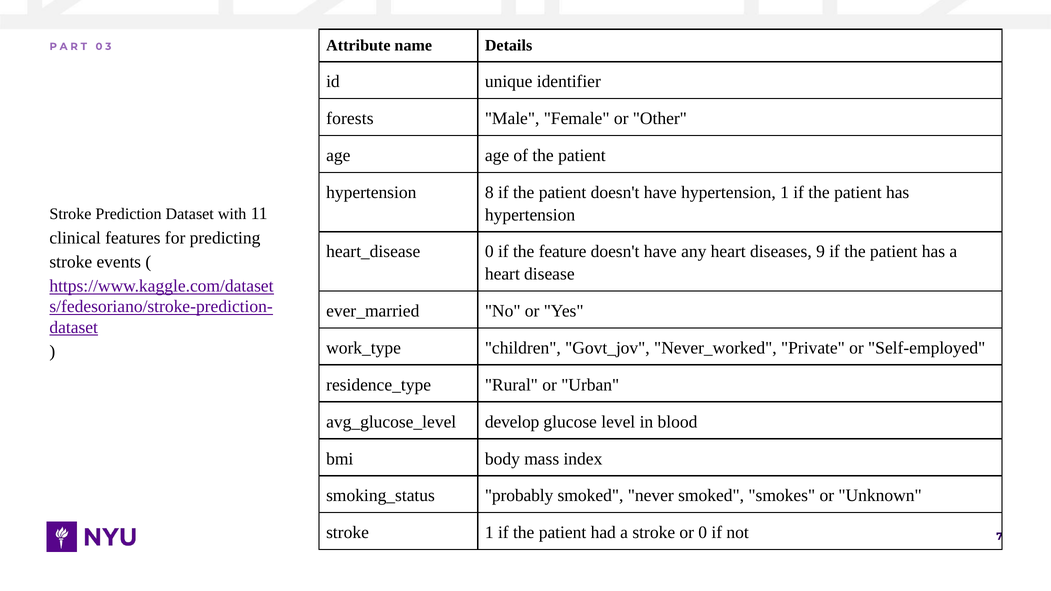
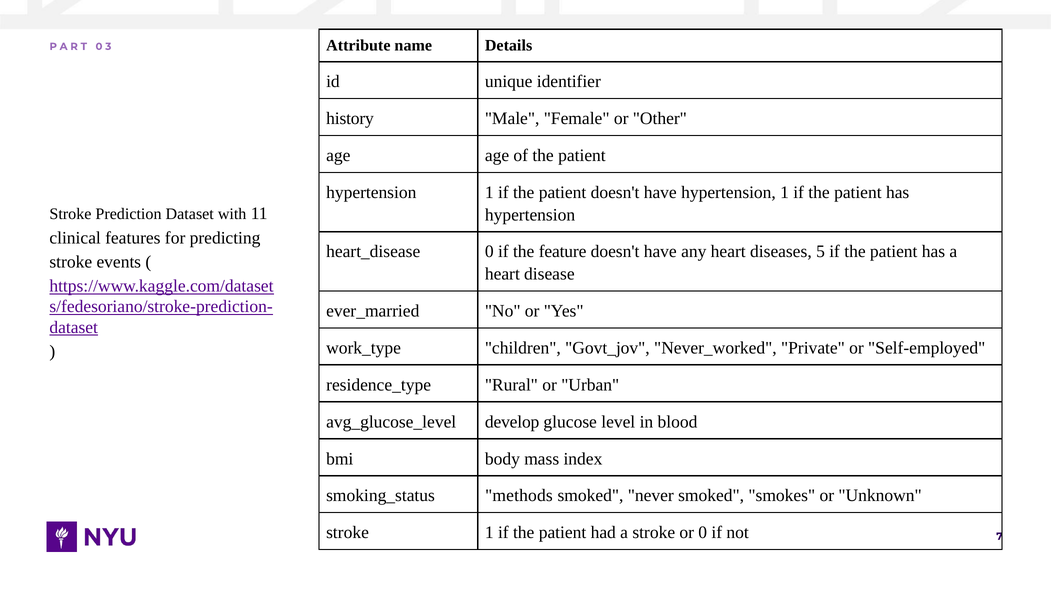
forests: forests -> history
8 at (489, 193): 8 -> 1
9: 9 -> 5
probably: probably -> methods
